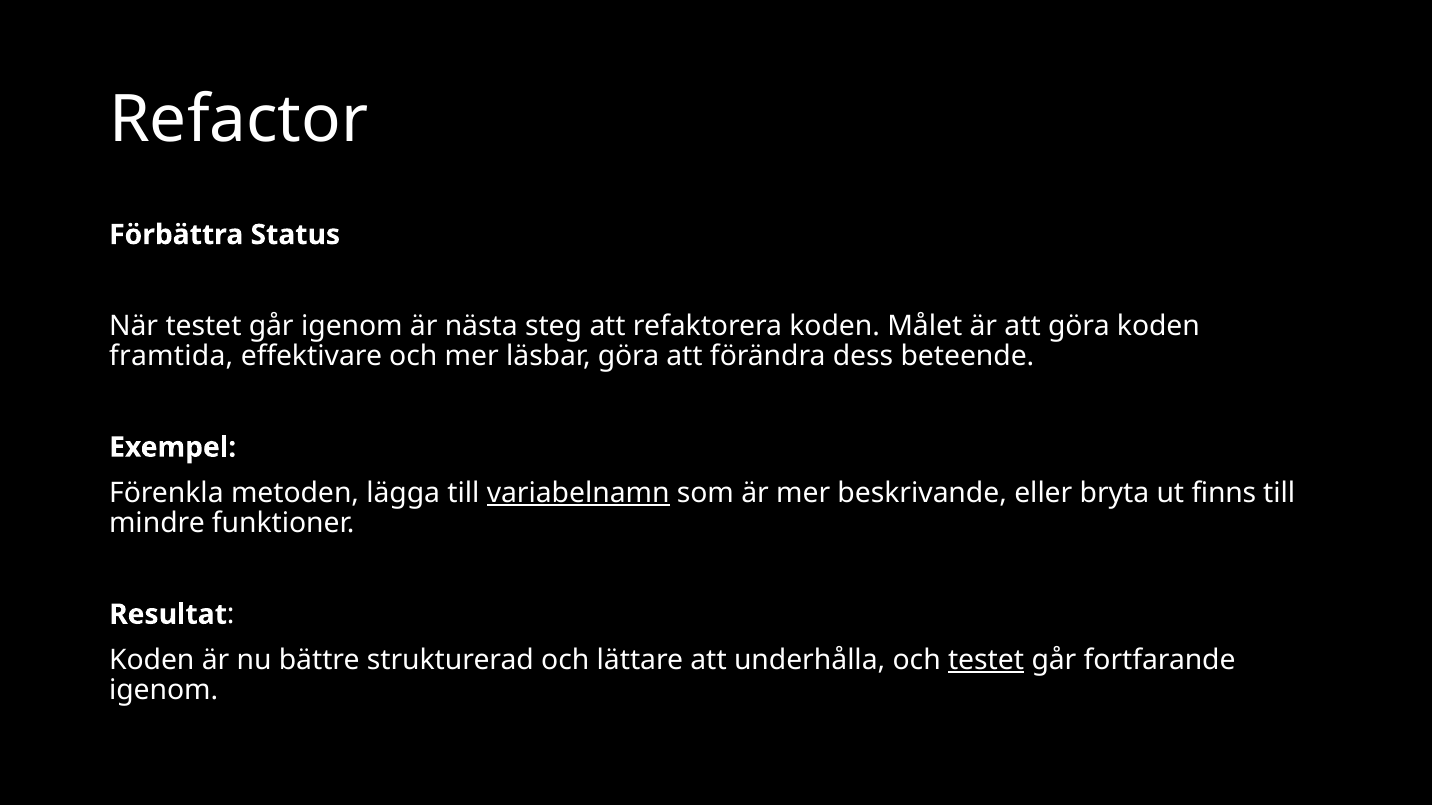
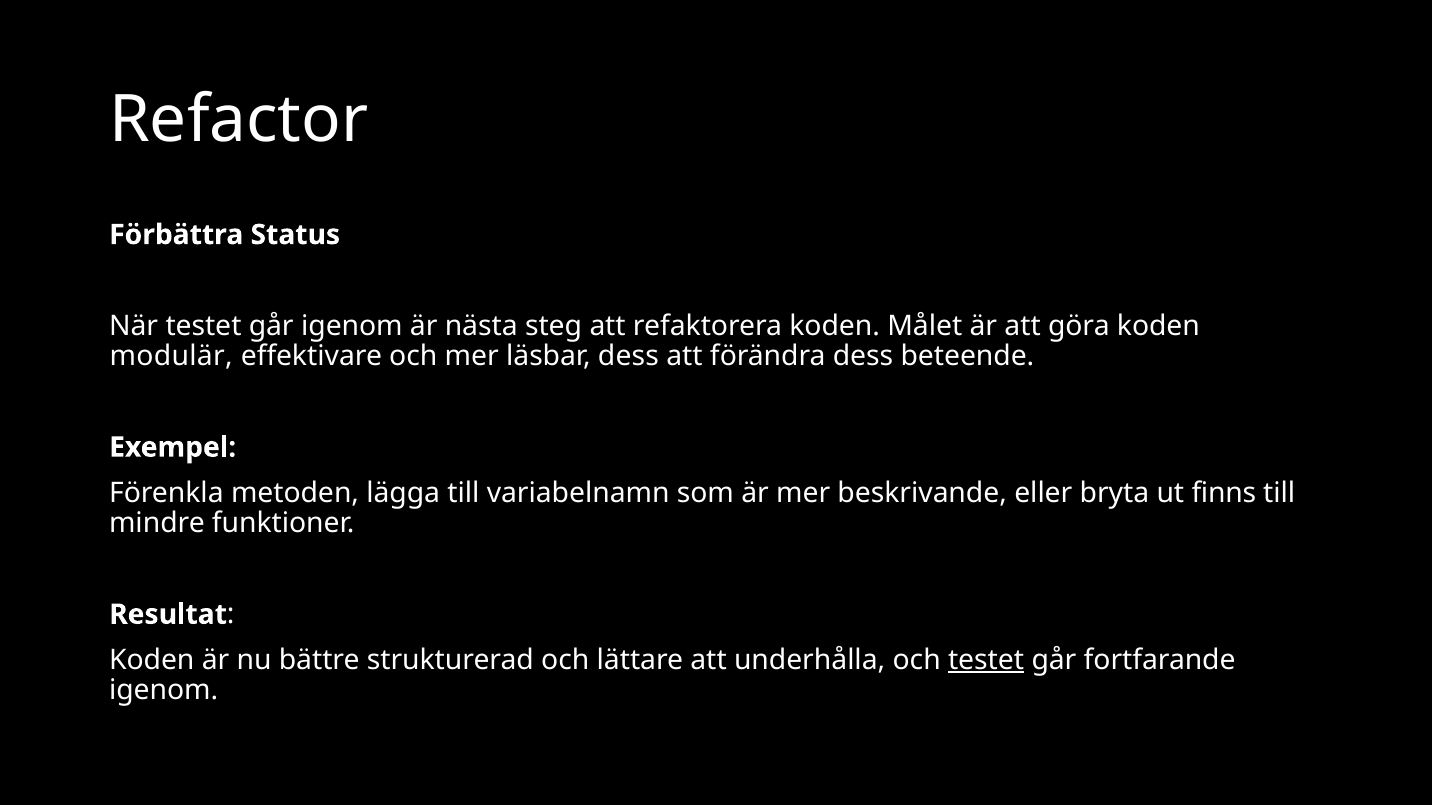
framtida: framtida -> modulär
läsbar göra: göra -> dess
variabelnamn underline: present -> none
